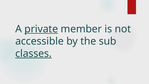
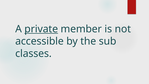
classes underline: present -> none
